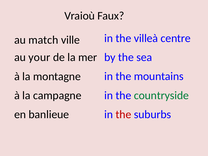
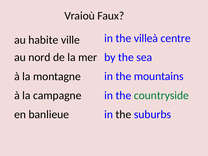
match: match -> habite
your: your -> nord
the at (123, 114) colour: red -> black
